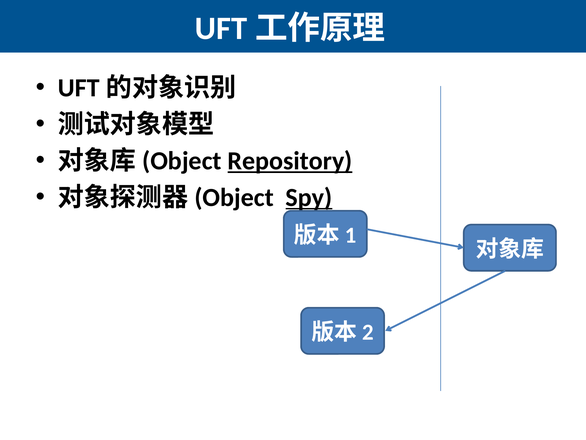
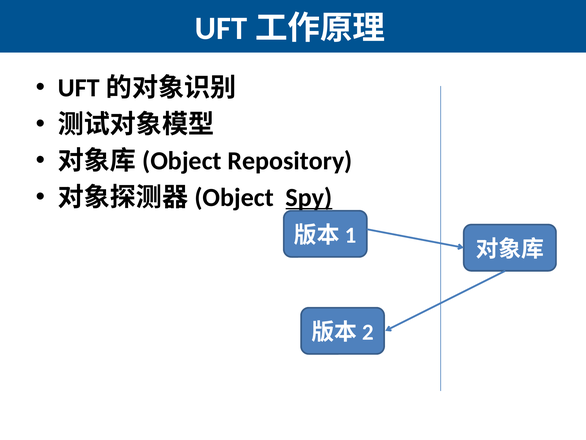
Repository underline: present -> none
